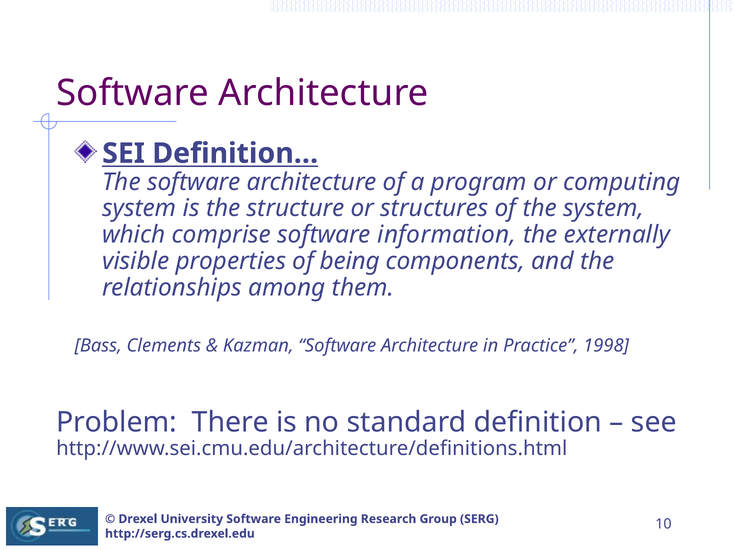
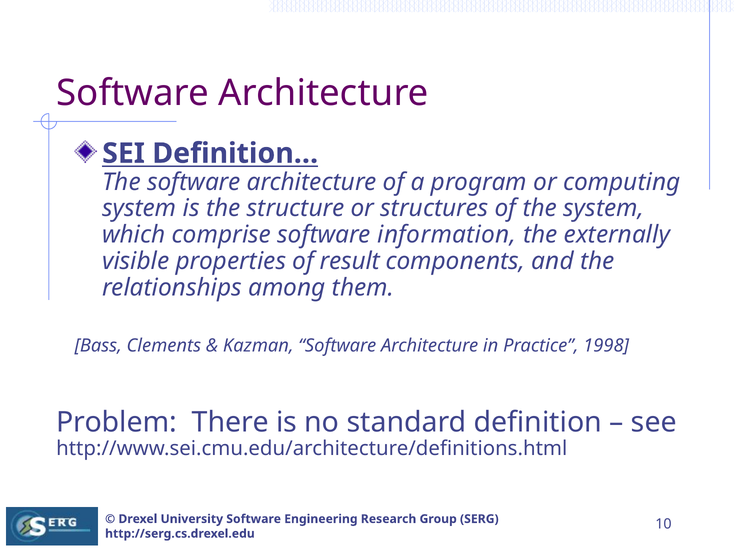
being: being -> result
